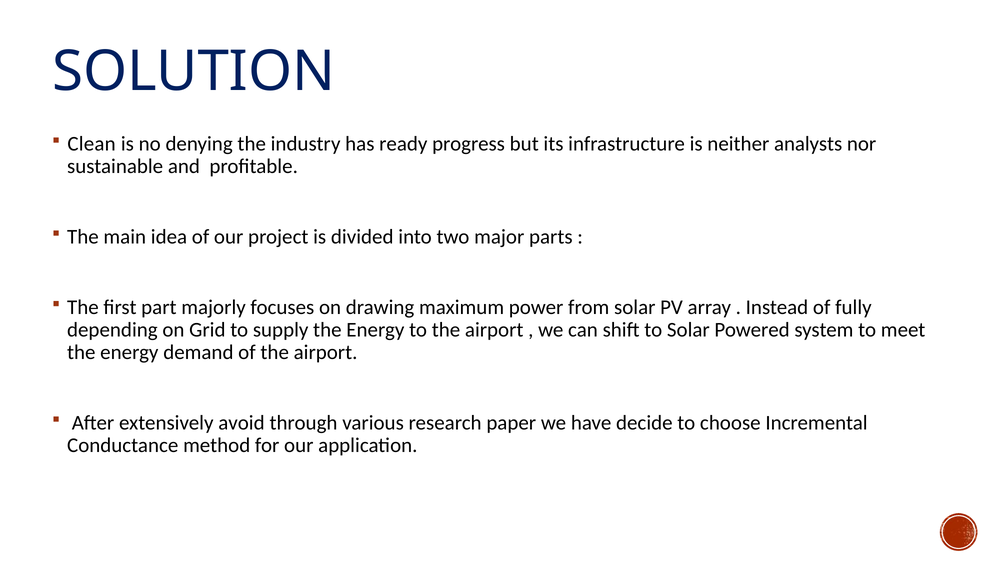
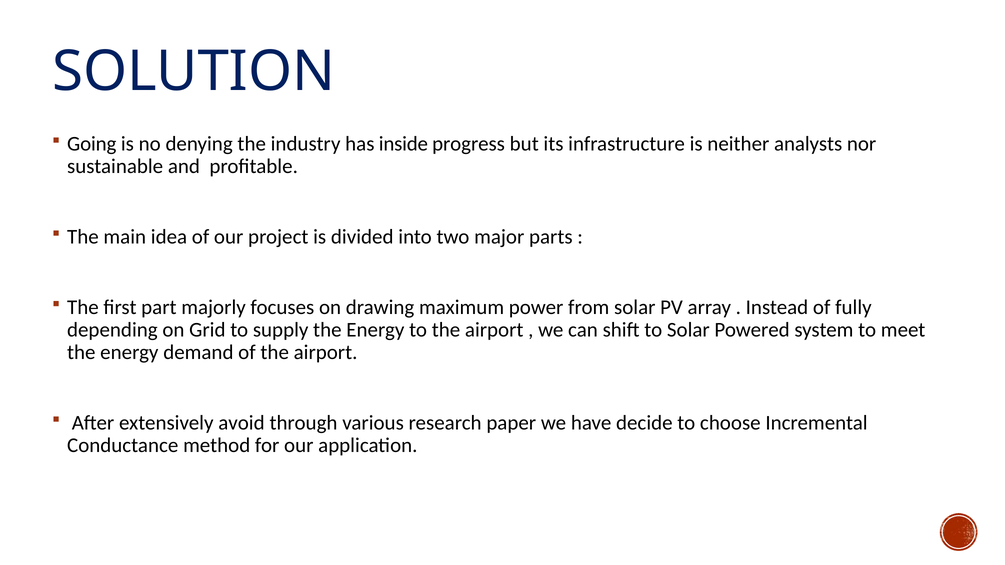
Clean: Clean -> Going
ready: ready -> inside
